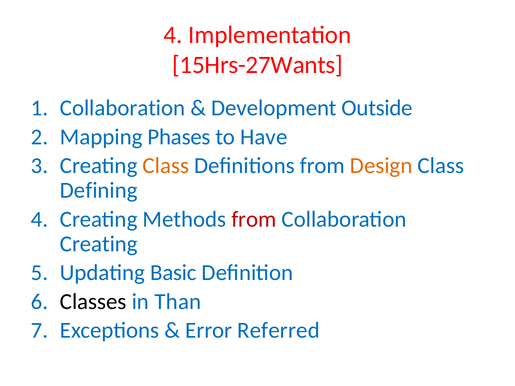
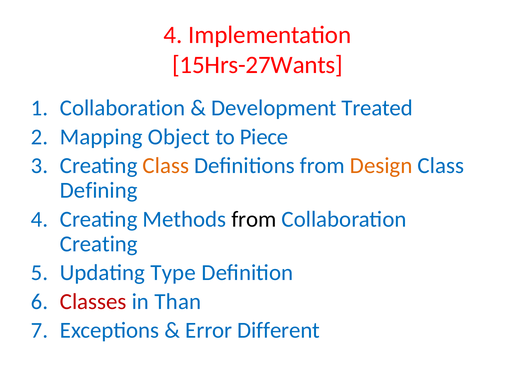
Outside: Outside -> Treated
Phases: Phases -> Object
Have: Have -> Piece
from at (254, 219) colour: red -> black
Basic: Basic -> Type
Classes colour: black -> red
Referred: Referred -> Different
